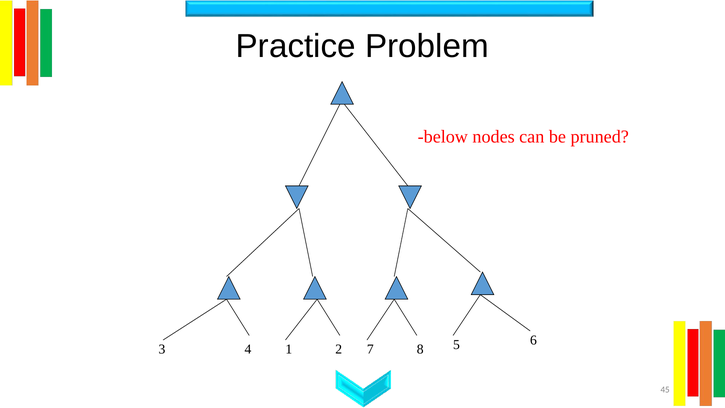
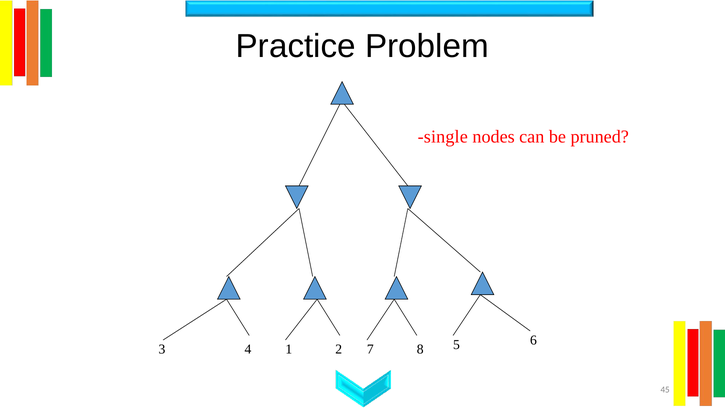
below: below -> single
